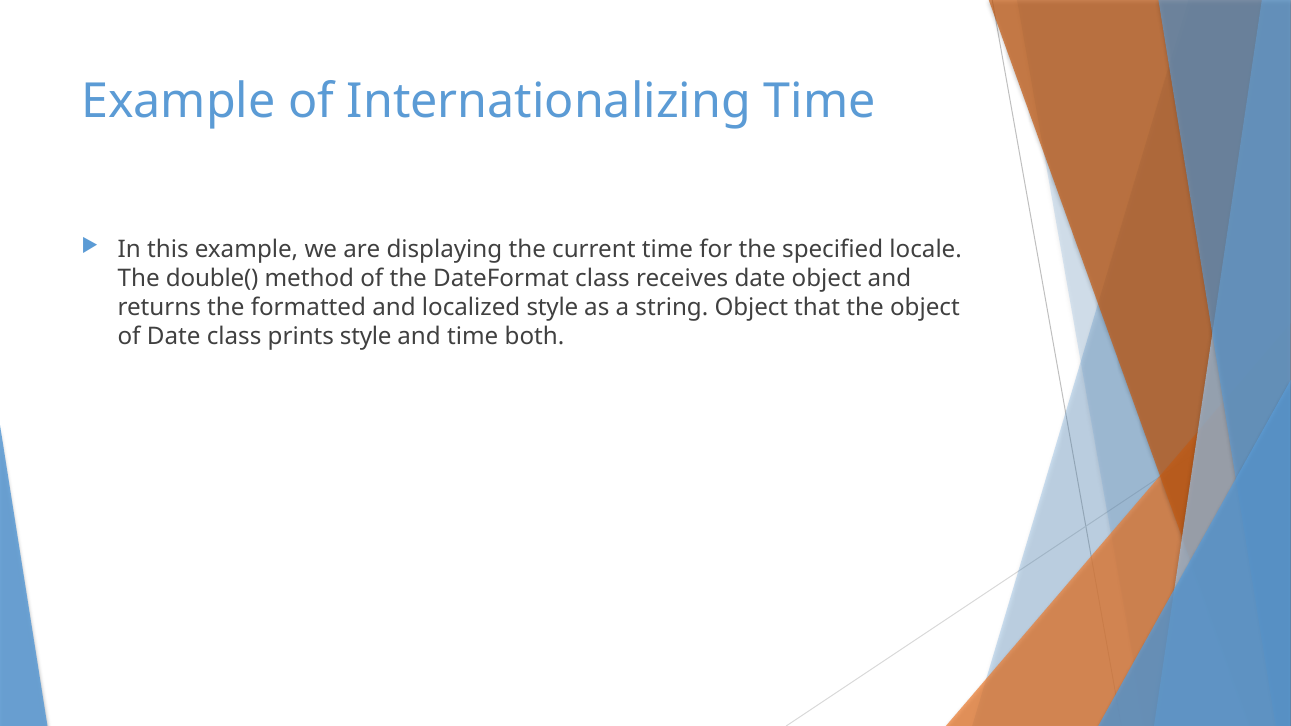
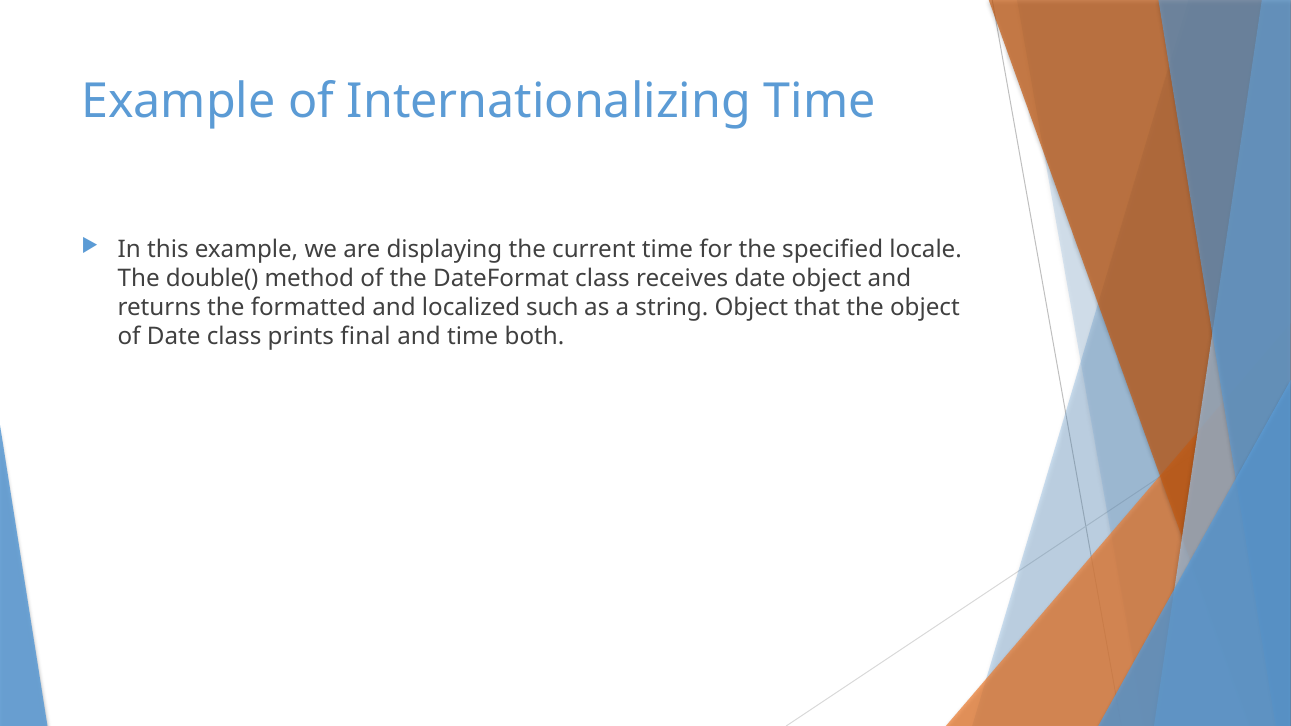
localized style: style -> such
prints style: style -> final
